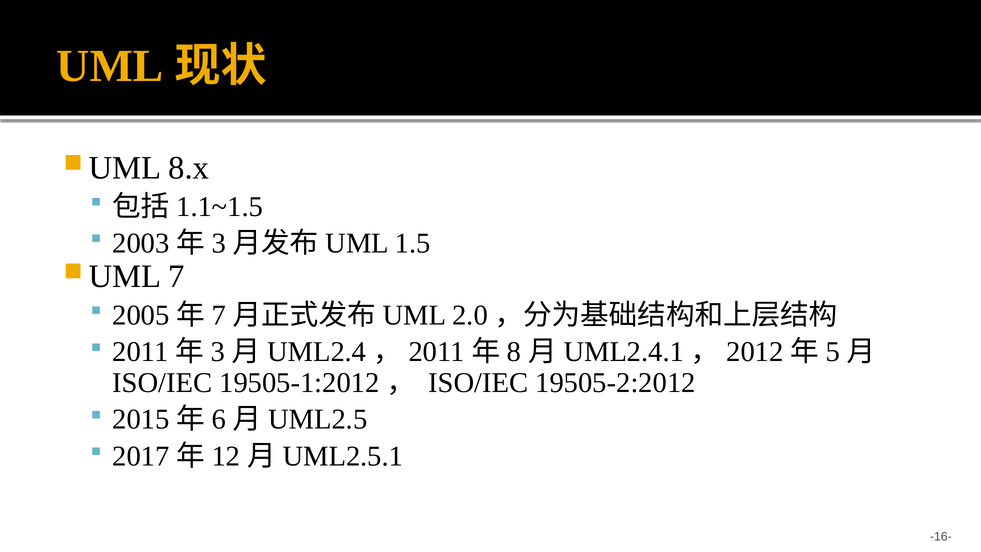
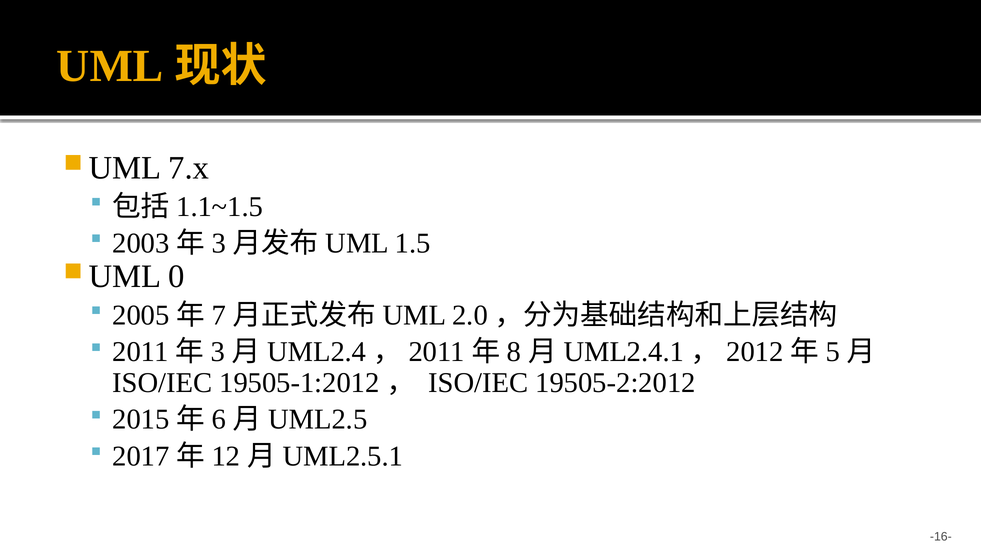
8.x: 8.x -> 7.x
7 at (177, 276): 7 -> 0
